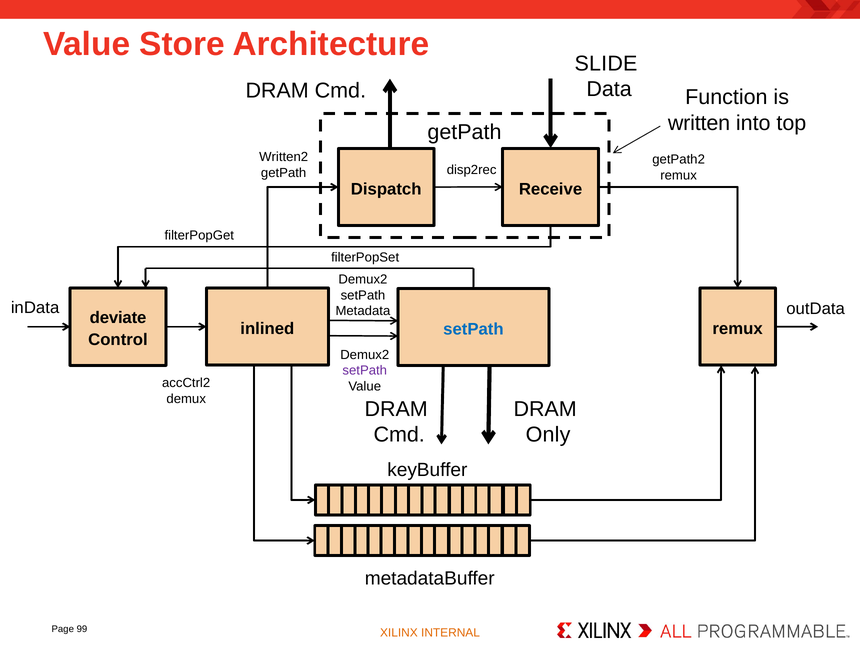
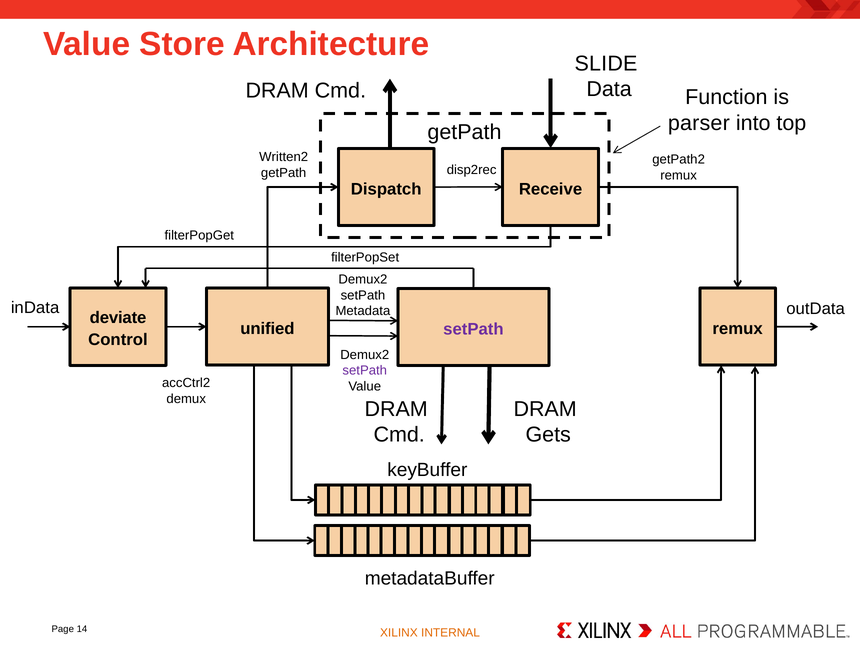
written: written -> parser
inlined: inlined -> unified
setPath at (473, 329) colour: blue -> purple
Only: Only -> Gets
99: 99 -> 14
